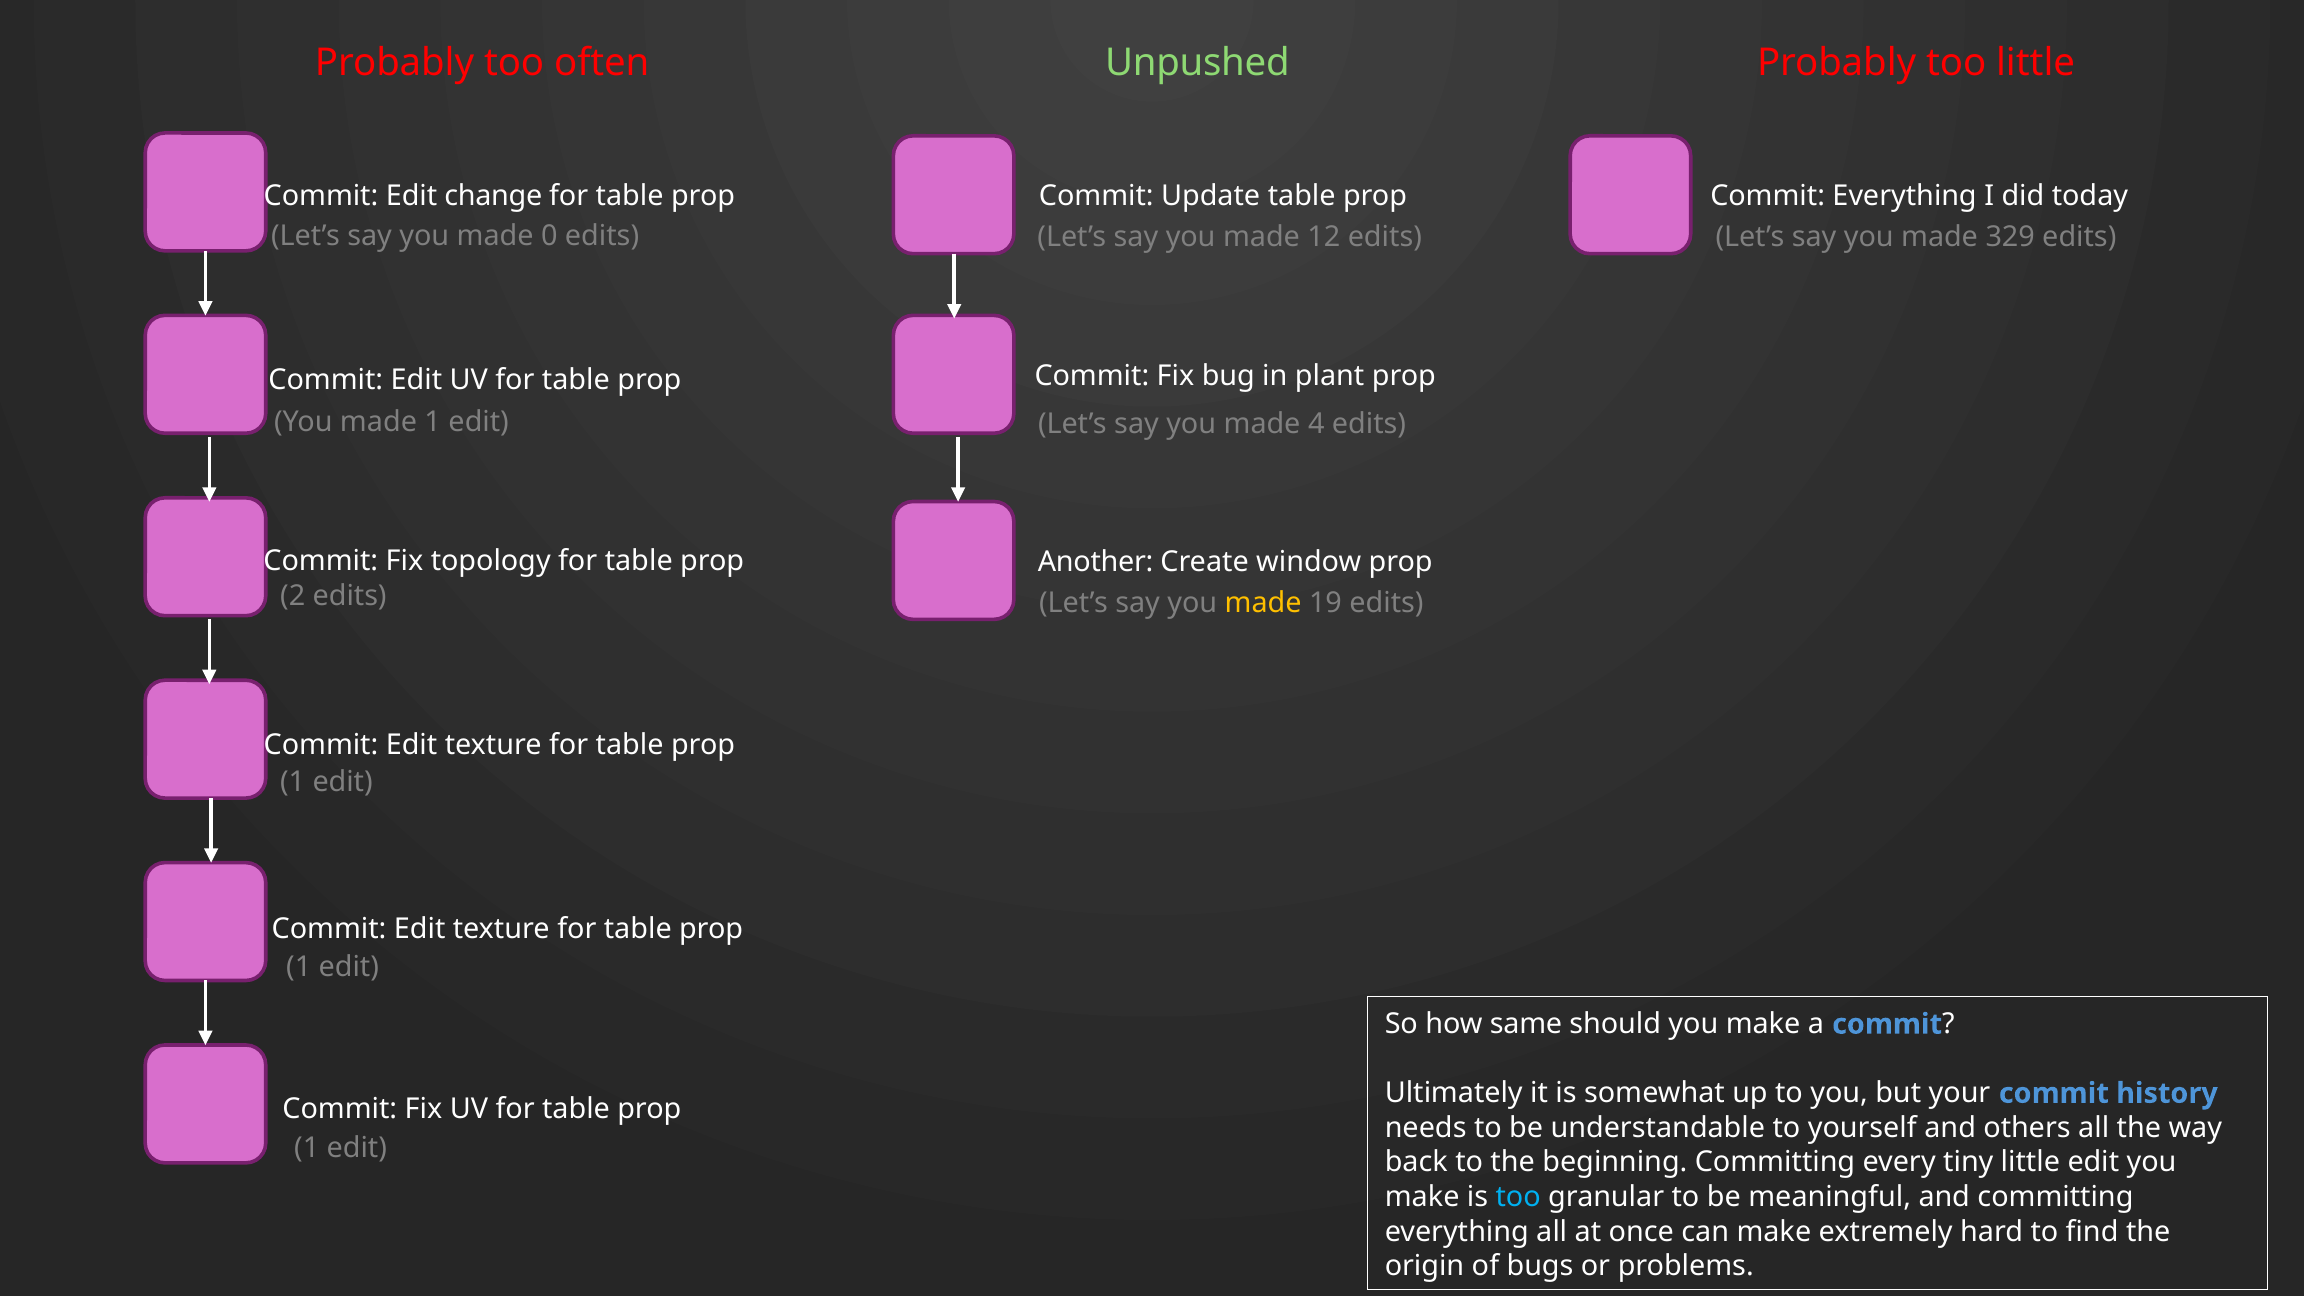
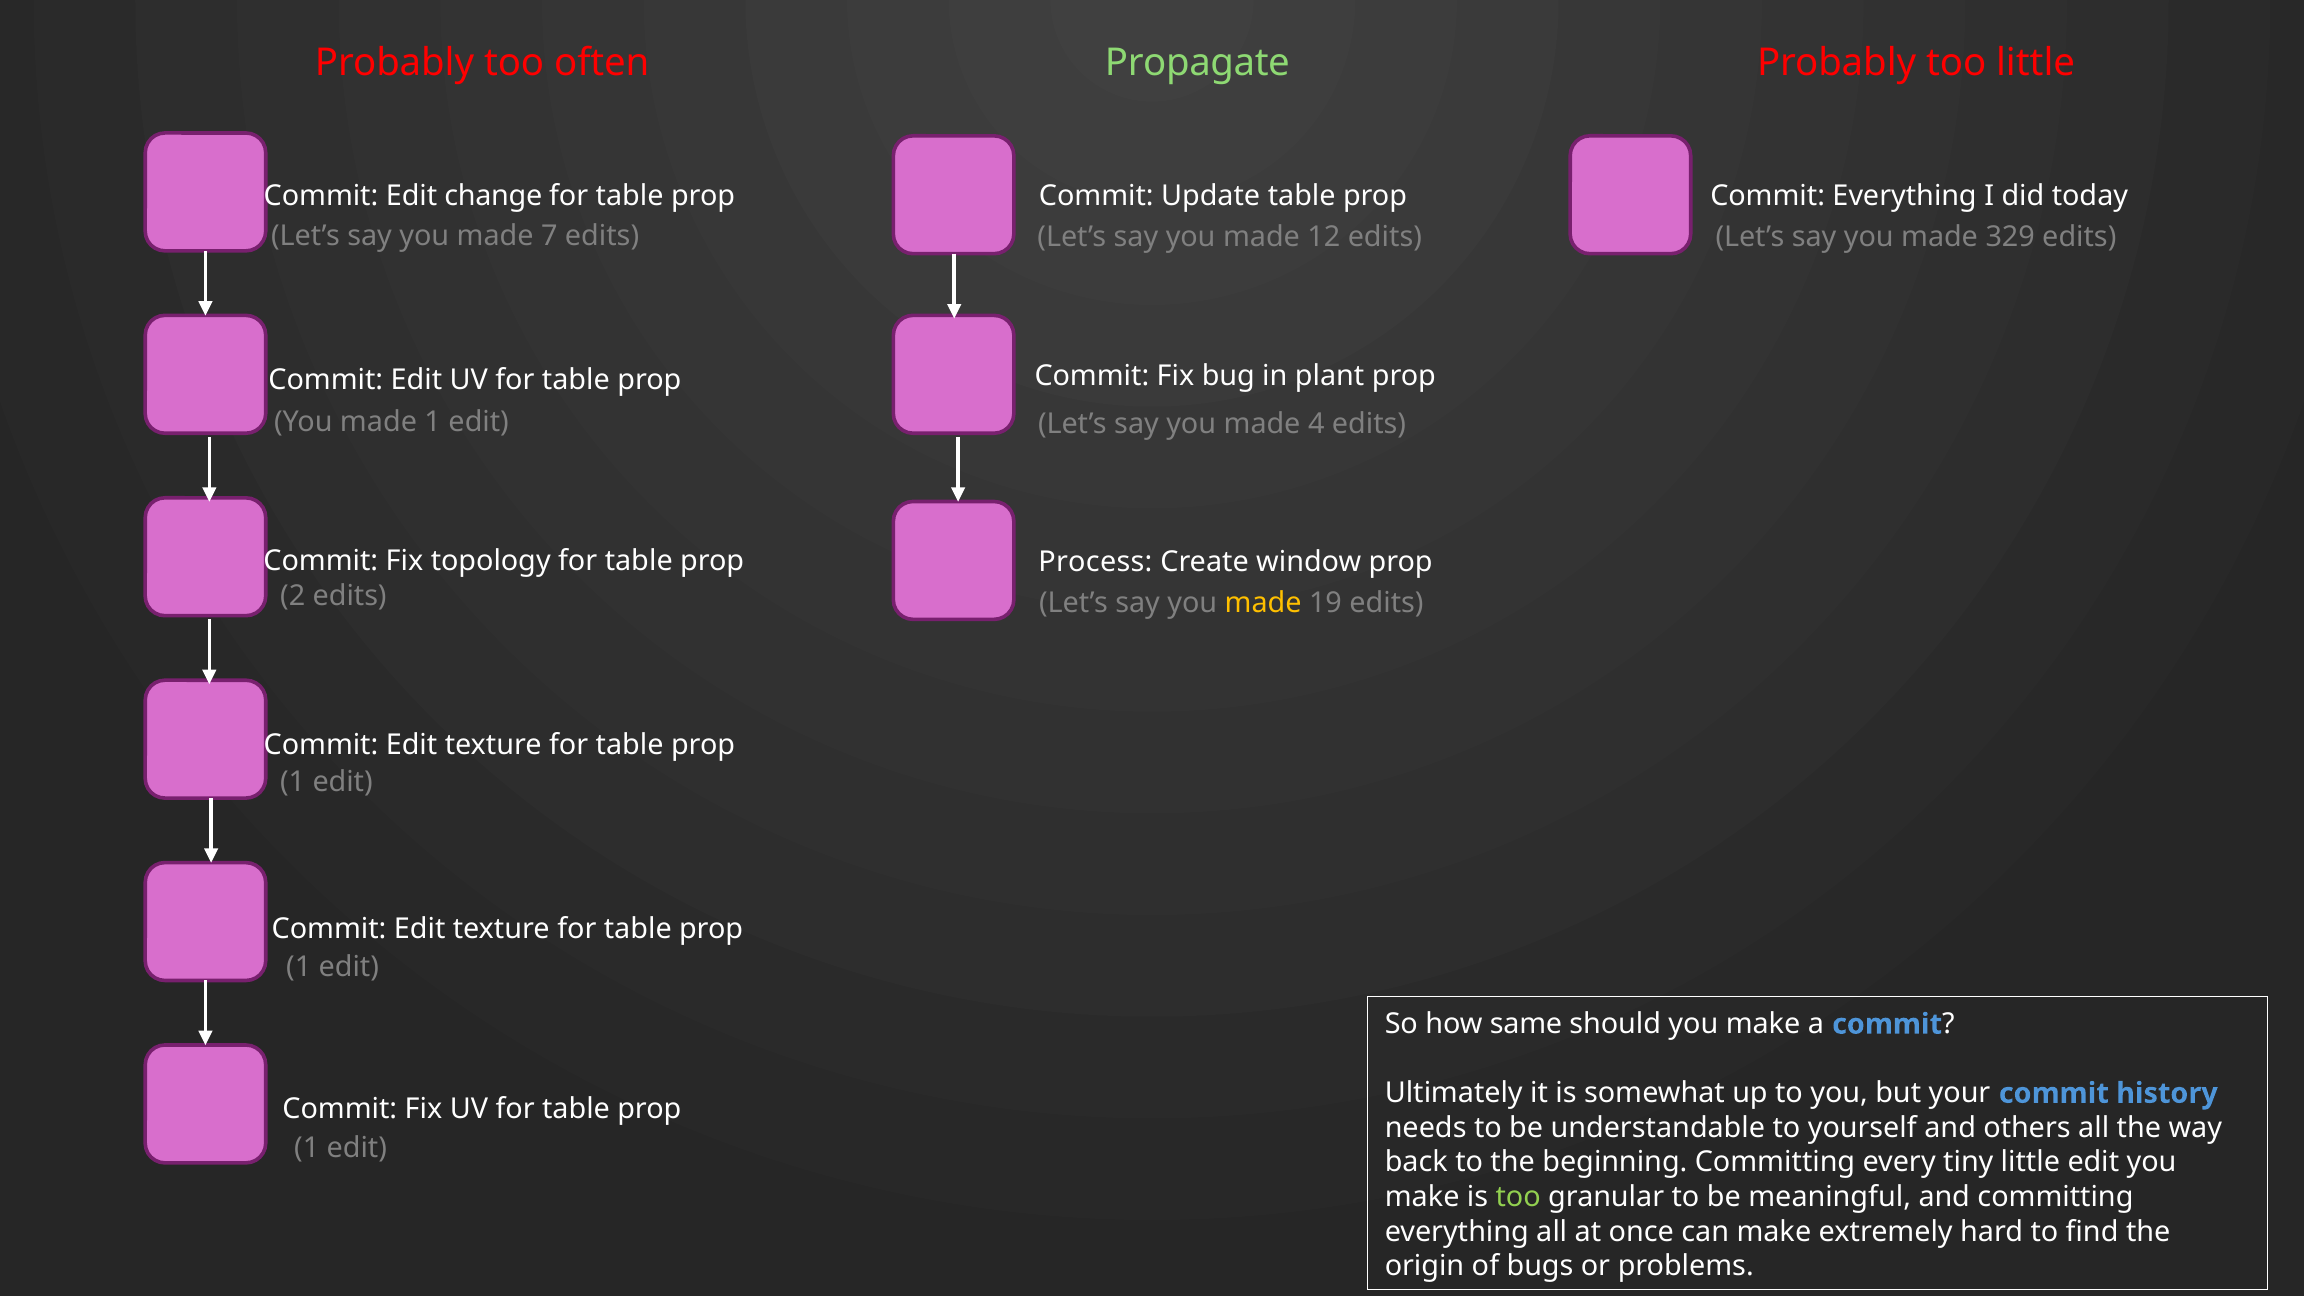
Unpushed: Unpushed -> Propagate
0: 0 -> 7
Another: Another -> Process
too at (1518, 1197) colour: light blue -> light green
